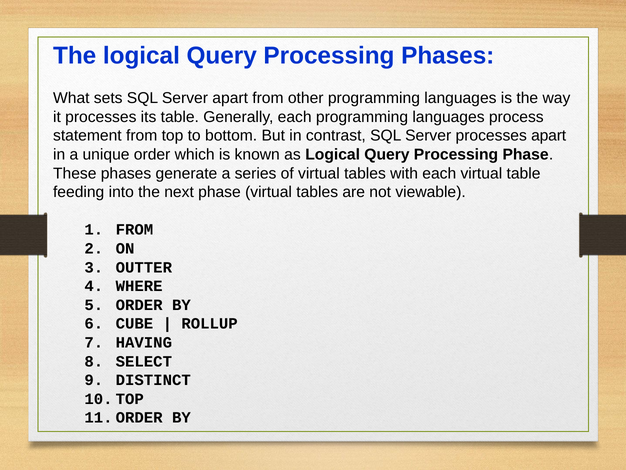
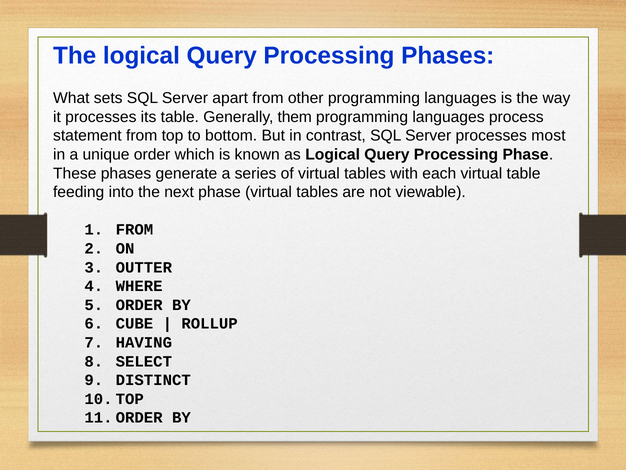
Generally each: each -> them
processes apart: apart -> most
